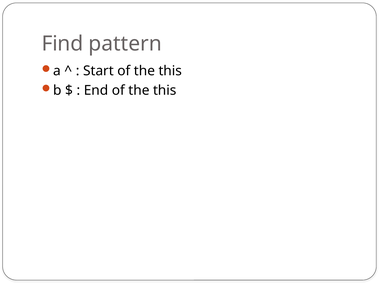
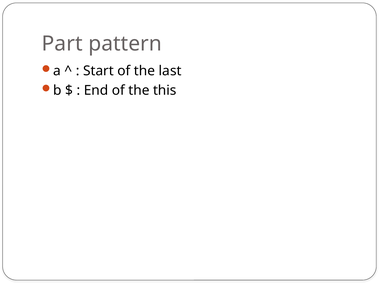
Find: Find -> Part
Start of the this: this -> last
